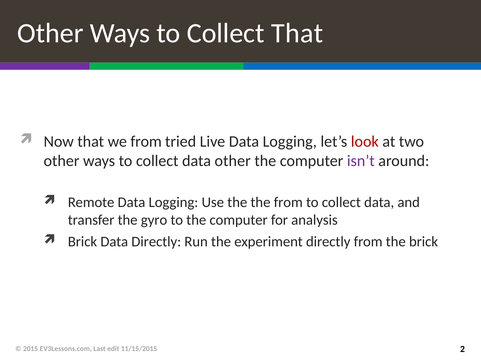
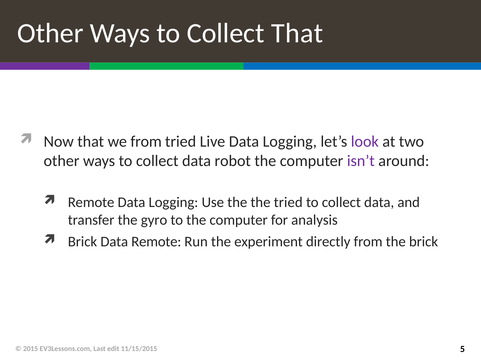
look colour: red -> purple
data other: other -> robot
the from: from -> tried
Data Directly: Directly -> Remote
2: 2 -> 5
